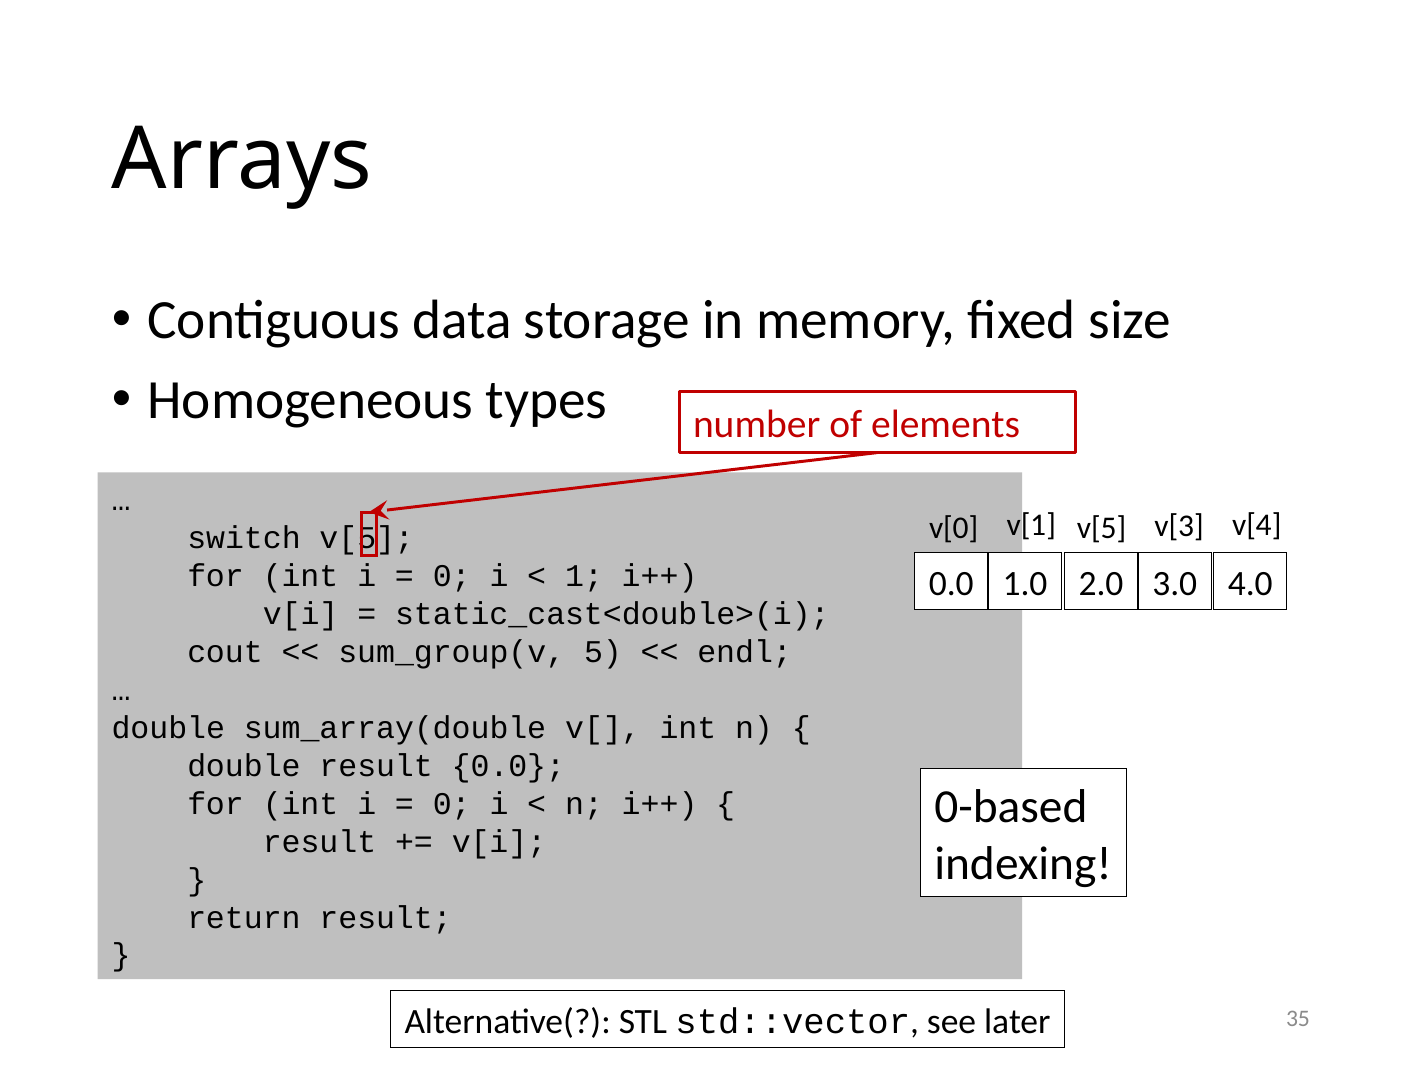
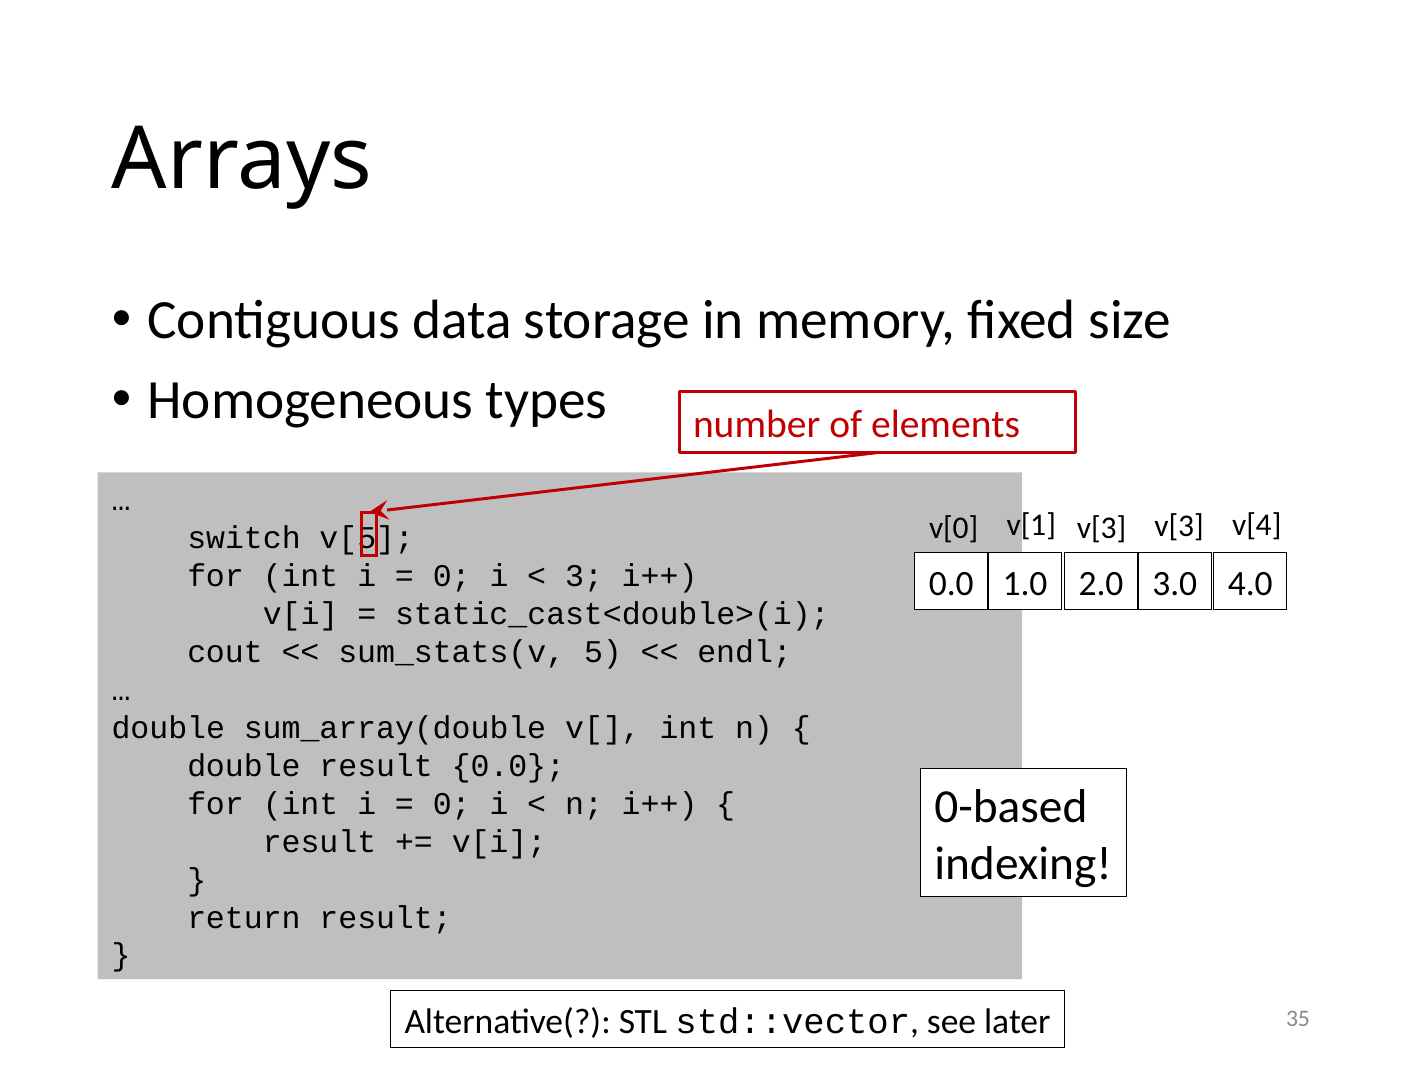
v[1 v[5: v[5 -> v[3
1: 1 -> 3
sum_group(v: sum_group(v -> sum_stats(v
